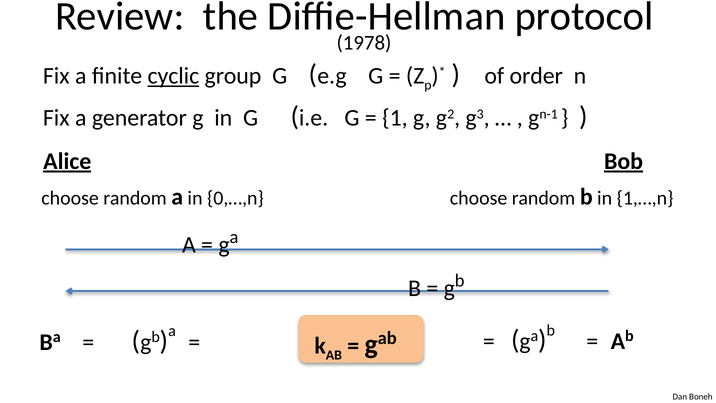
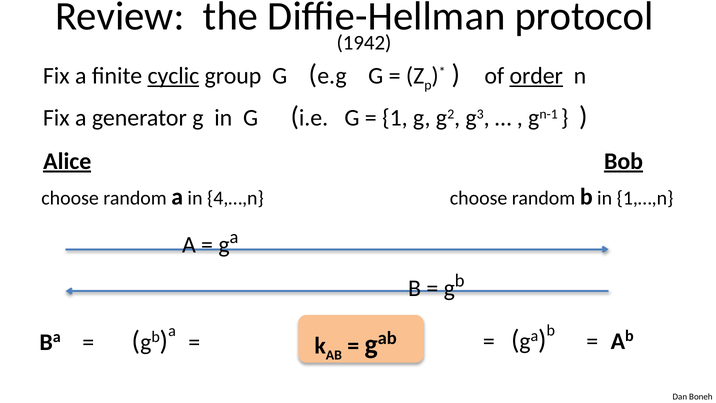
1978: 1978 -> 1942
order underline: none -> present
0,…,n: 0,…,n -> 4,…,n
